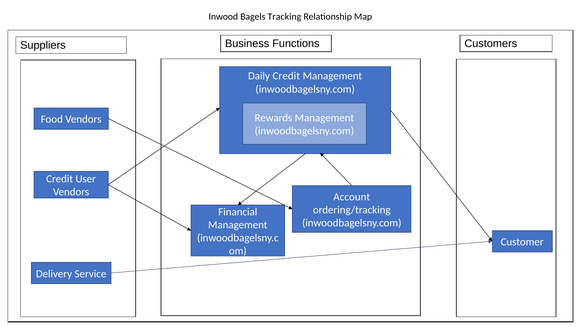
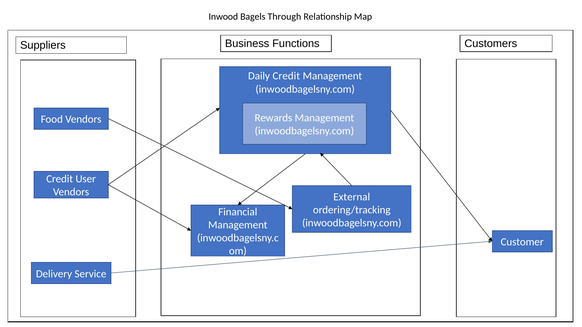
Tracking: Tracking -> Through
Account: Account -> External
